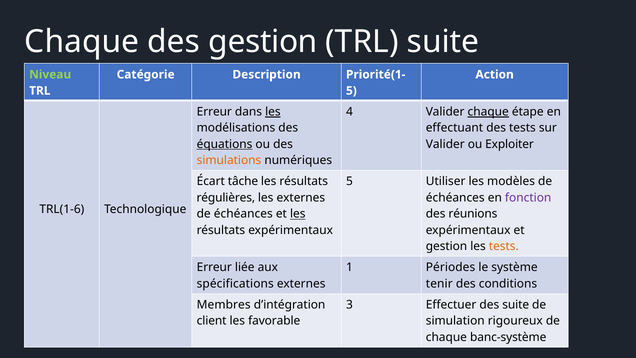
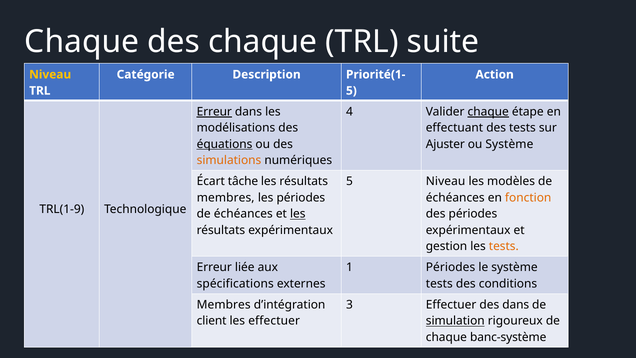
des gestion: gestion -> chaque
Niveau at (50, 74) colour: light green -> yellow
Erreur at (214, 112) underline: none -> present
les at (273, 112) underline: present -> none
Valider at (445, 144): Valider -> Ajuster
ou Exploiter: Exploiter -> Système
5 Utiliser: Utiliser -> Niveau
régulières at (226, 198): régulières -> membres
les externes: externes -> périodes
fonction colour: purple -> orange
TRL(1-6: TRL(1-6 -> TRL(1-9
des réunions: réunions -> périodes
tenir at (439, 284): tenir -> tests
des suite: suite -> dans
les favorable: favorable -> effectuer
simulation underline: none -> present
